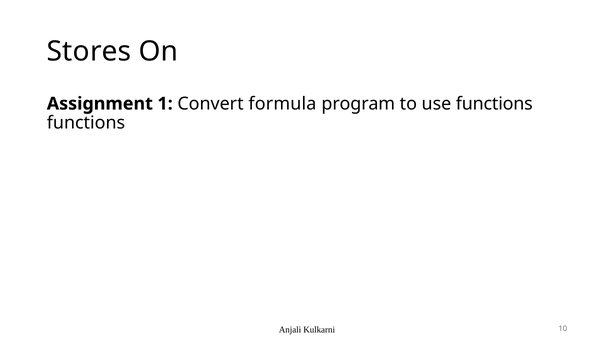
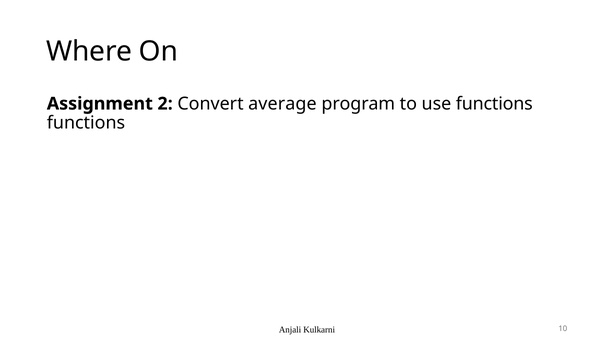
Stores: Stores -> Where
1: 1 -> 2
formula: formula -> average
